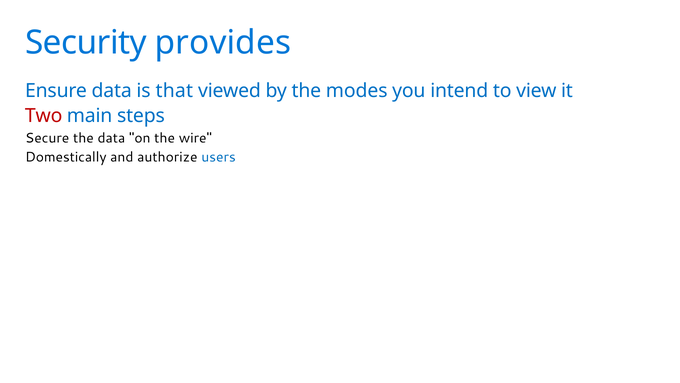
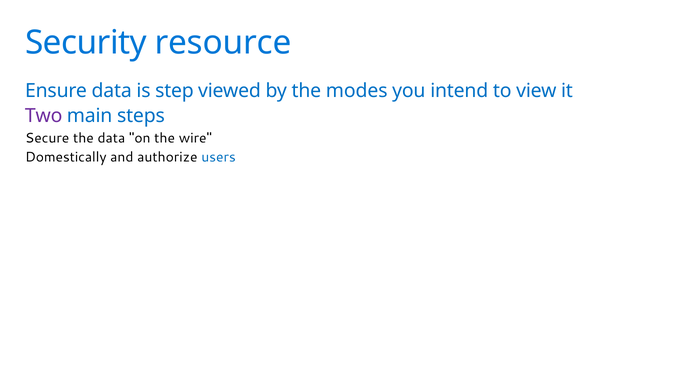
provides: provides -> resource
that: that -> step
Two colour: red -> purple
